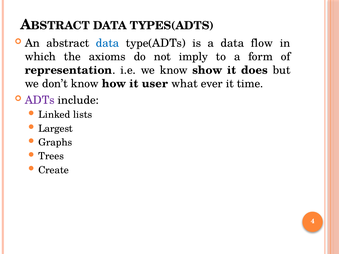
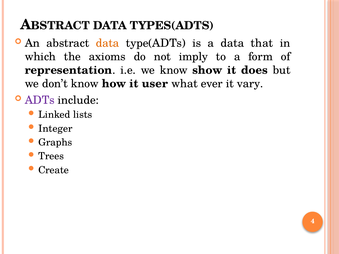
data at (108, 43) colour: blue -> orange
flow: flow -> that
time: time -> vary
Largest: Largest -> Integer
